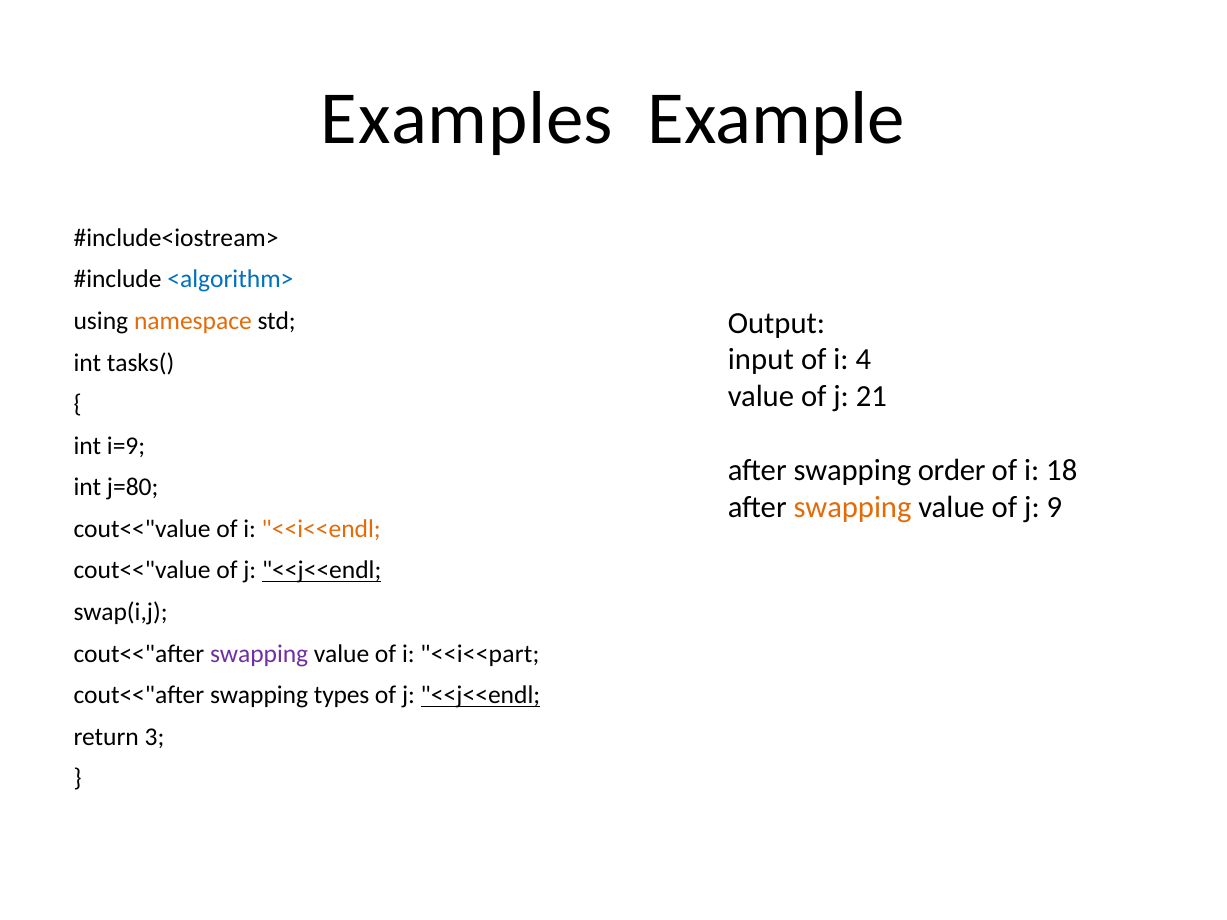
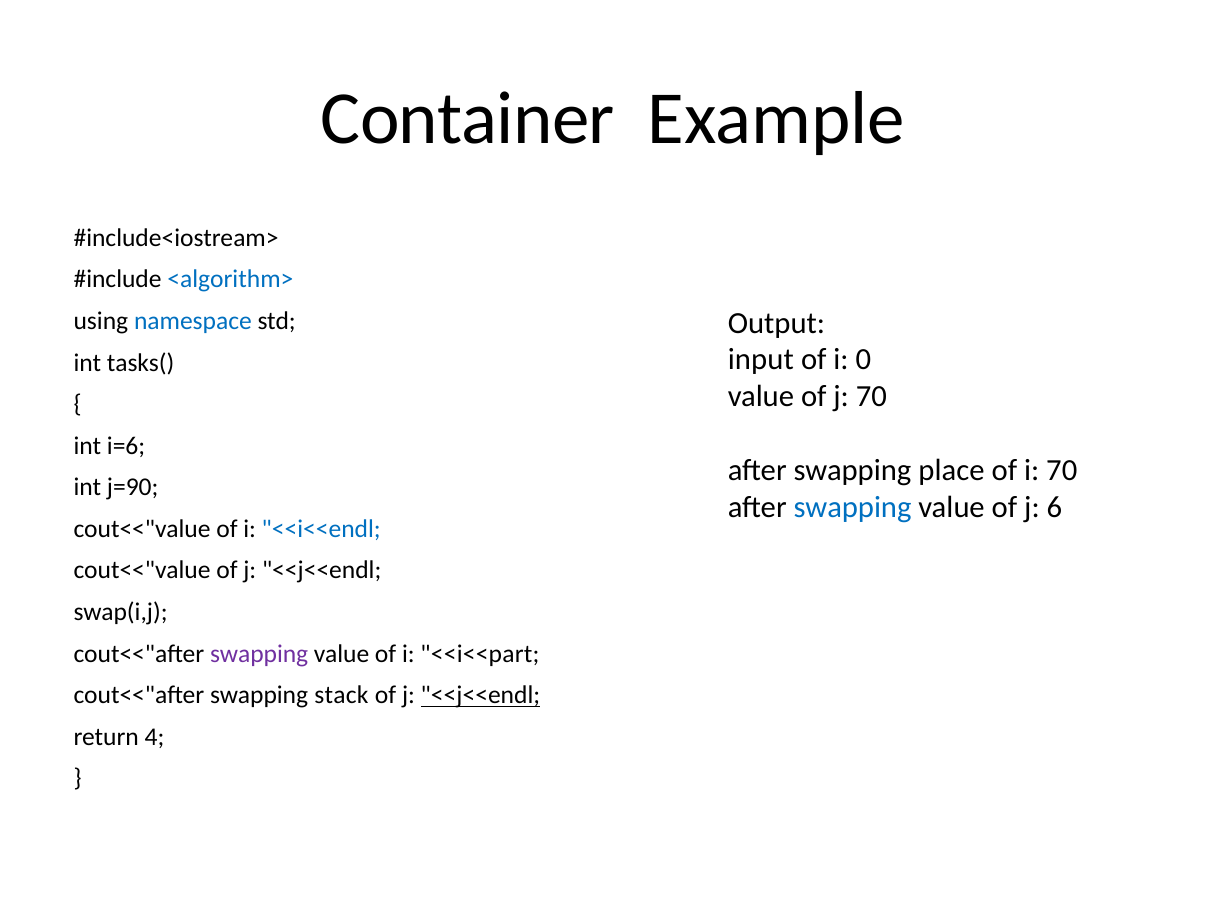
Examples: Examples -> Container
namespace colour: orange -> blue
4: 4 -> 0
j 21: 21 -> 70
i=9: i=9 -> i=6
order: order -> place
i 18: 18 -> 70
j=80: j=80 -> j=90
swapping at (853, 507) colour: orange -> blue
9: 9 -> 6
<<i<<endl colour: orange -> blue
<<j<<endl at (322, 571) underline: present -> none
types: types -> stack
3: 3 -> 4
